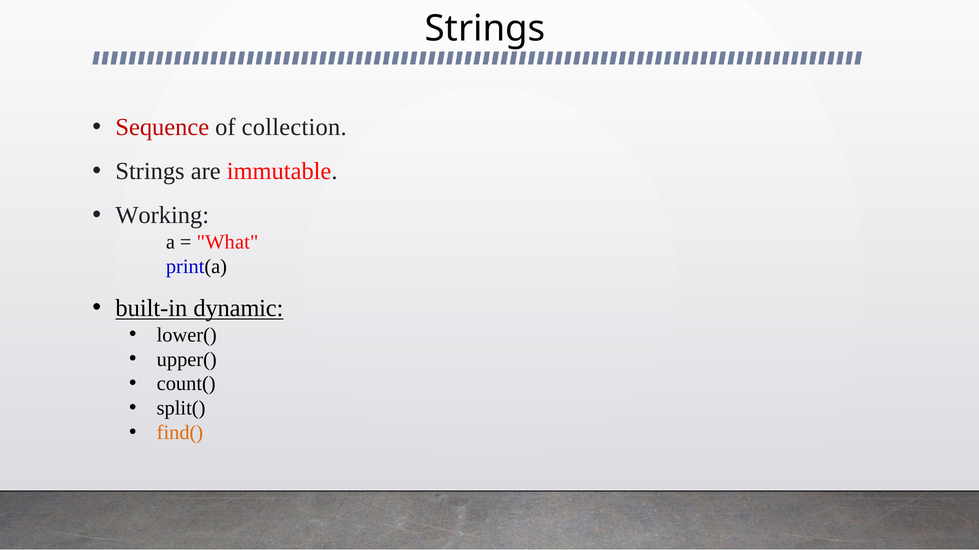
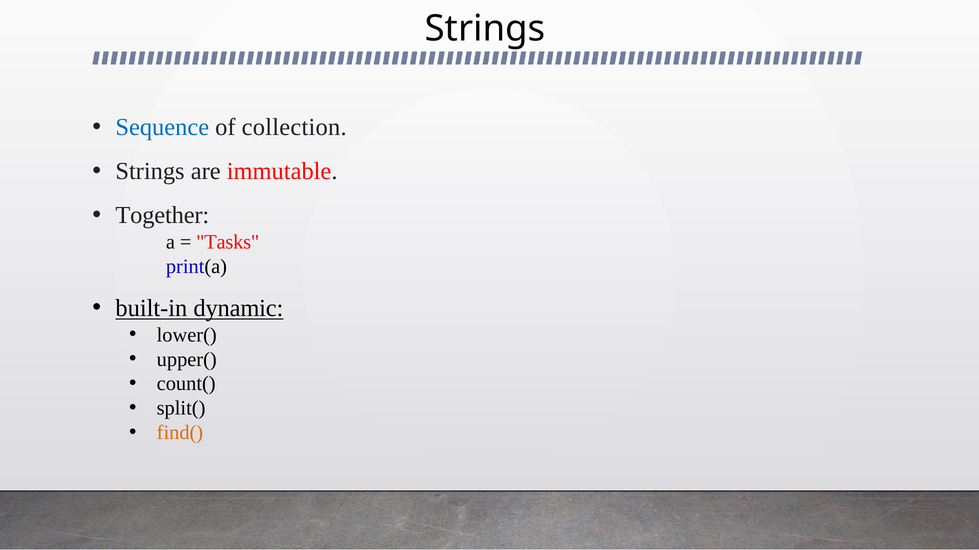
Sequence colour: red -> blue
Working: Working -> Together
What: What -> Tasks
